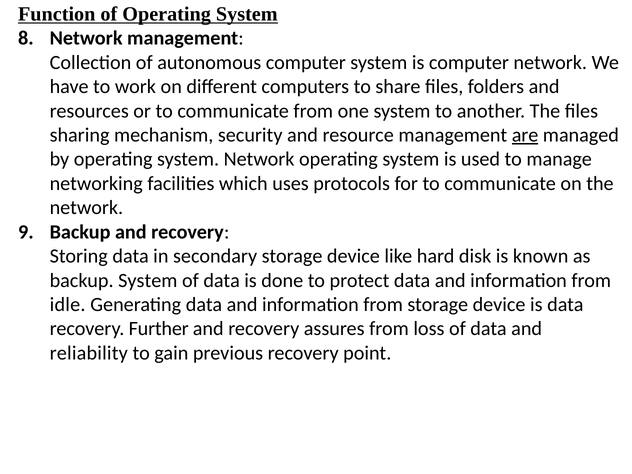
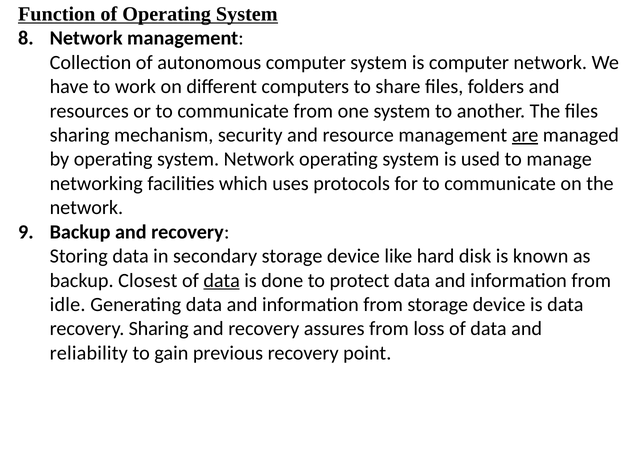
backup System: System -> Closest
data at (222, 280) underline: none -> present
recovery Further: Further -> Sharing
